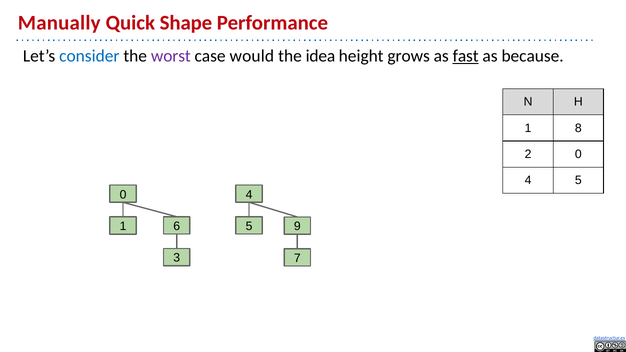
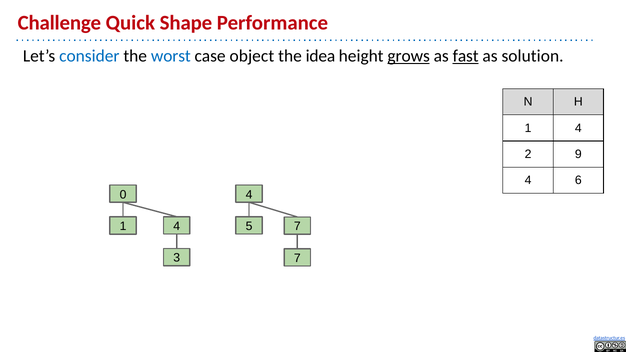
Manually: Manually -> Challenge
worst colour: purple -> blue
would: would -> object
grows underline: none -> present
because: because -> solution
8 at (578, 128): 8 -> 4
2 0: 0 -> 9
5 at (578, 181): 5 -> 6
5 9: 9 -> 7
6 at (177, 226): 6 -> 4
